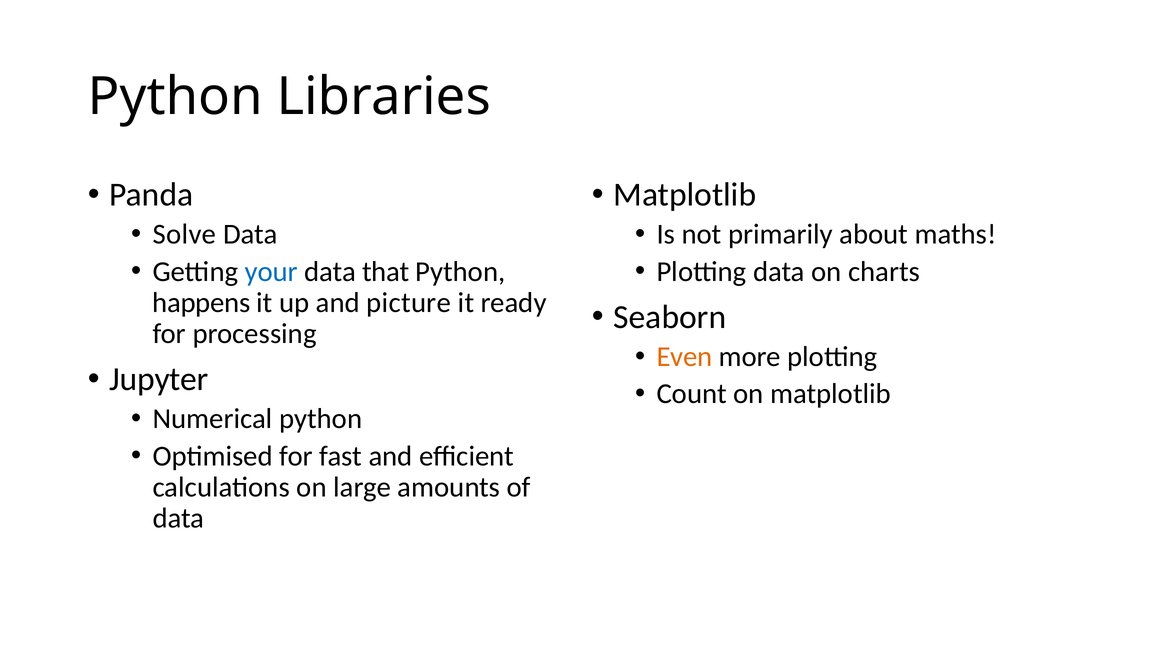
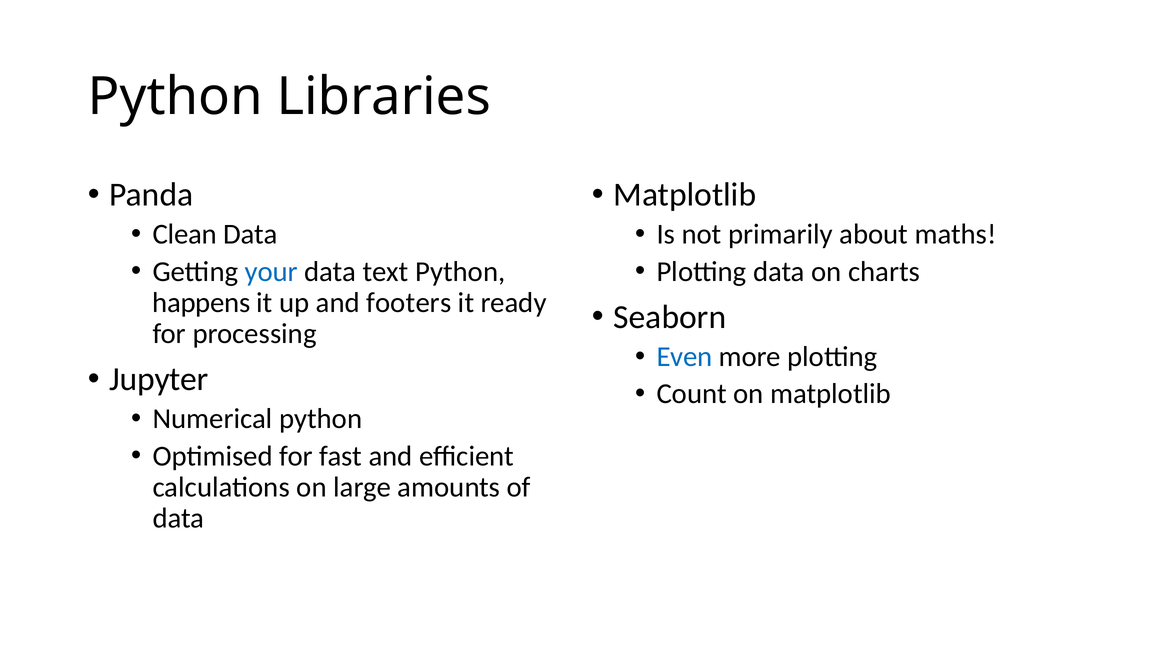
Solve: Solve -> Clean
that: that -> text
picture: picture -> footers
Even colour: orange -> blue
